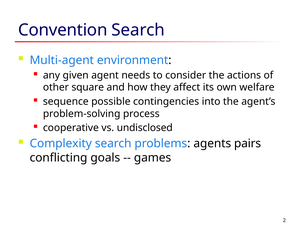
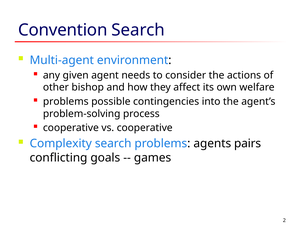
square: square -> bishop
sequence at (66, 102): sequence -> problems
vs undisclosed: undisclosed -> cooperative
